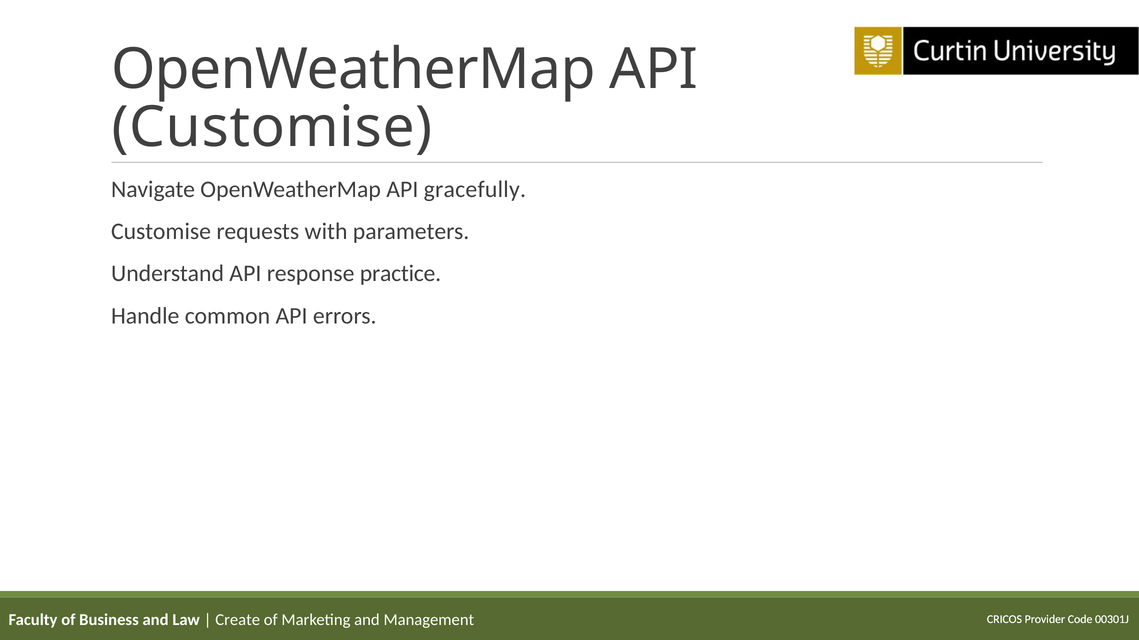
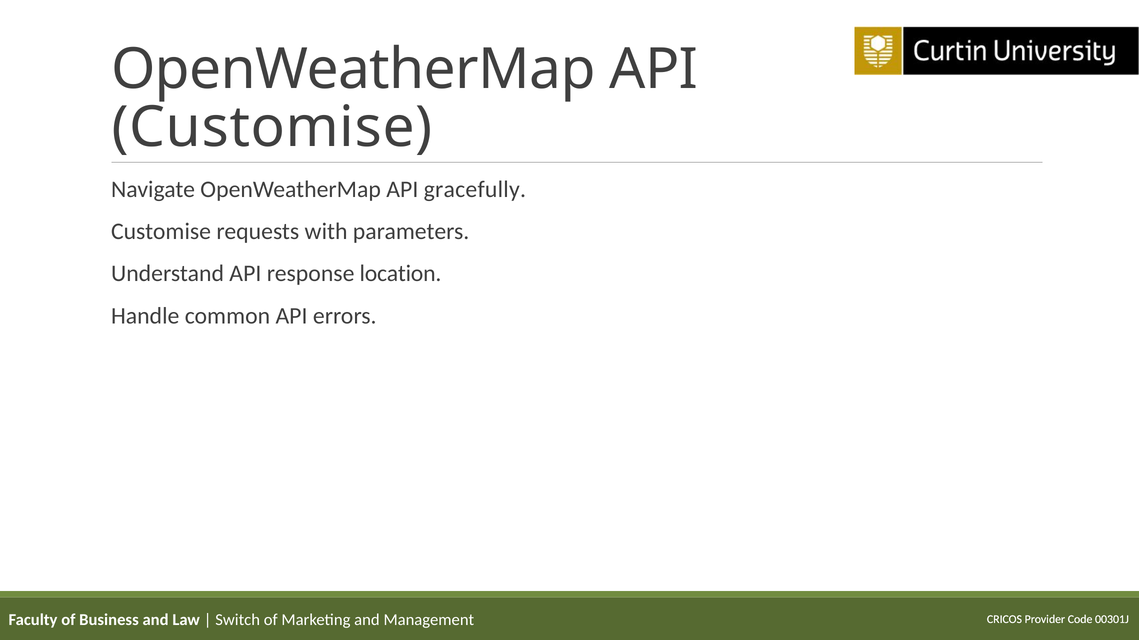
practice: practice -> location
Create: Create -> Switch
